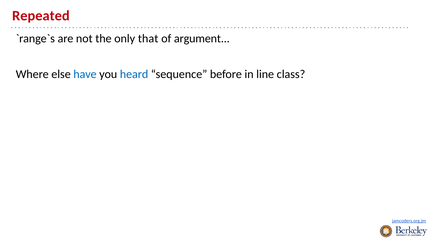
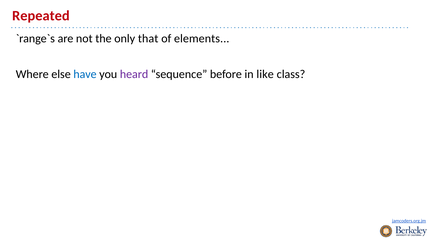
argument: argument -> elements
heard colour: blue -> purple
line: line -> like
